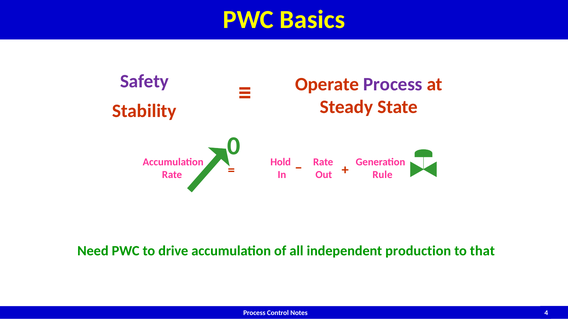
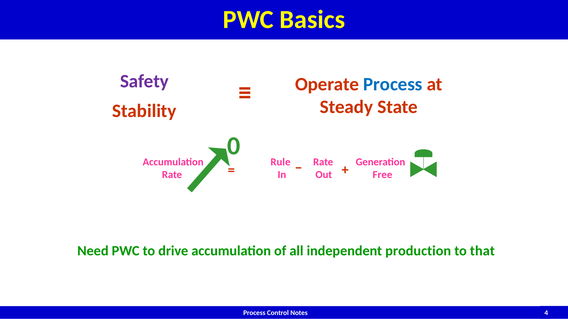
Process at (393, 84) colour: purple -> blue
Hold: Hold -> Rule
Rule: Rule -> Free
